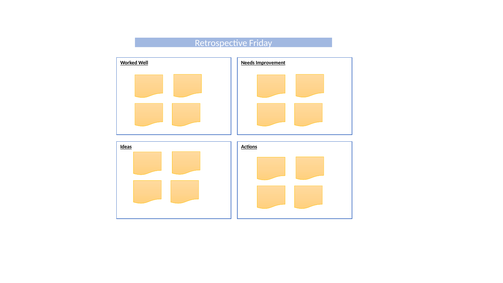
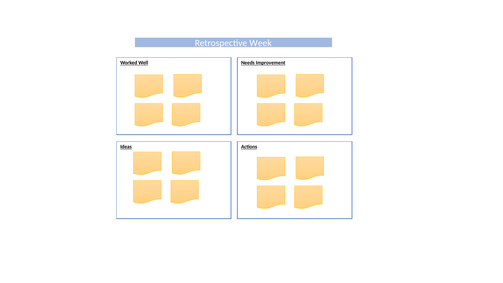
Friday: Friday -> Week
